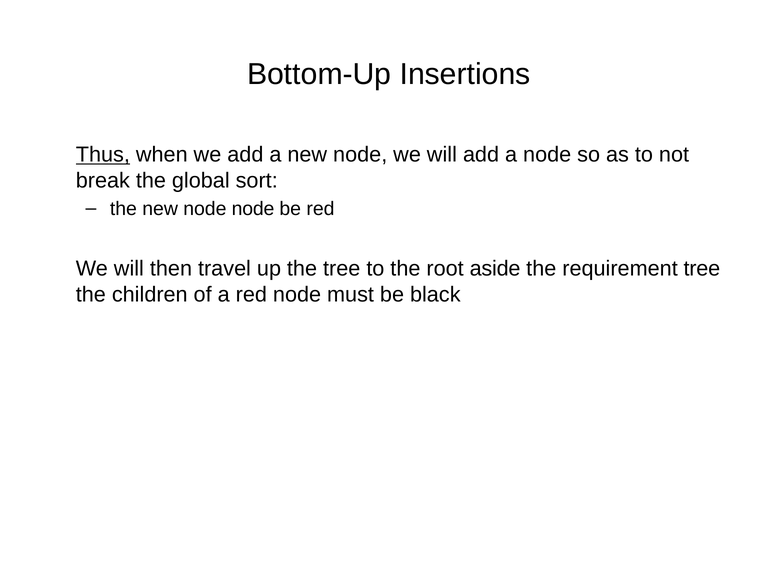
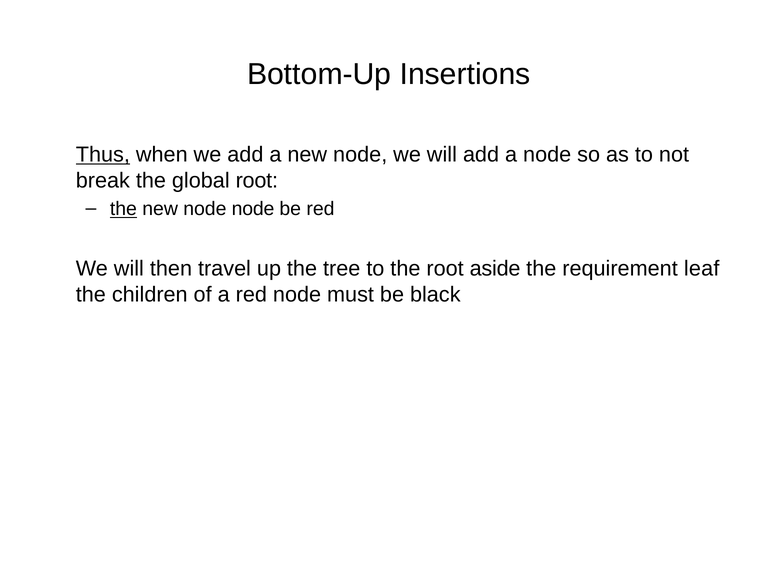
global sort: sort -> root
the at (123, 209) underline: none -> present
requirement tree: tree -> leaf
